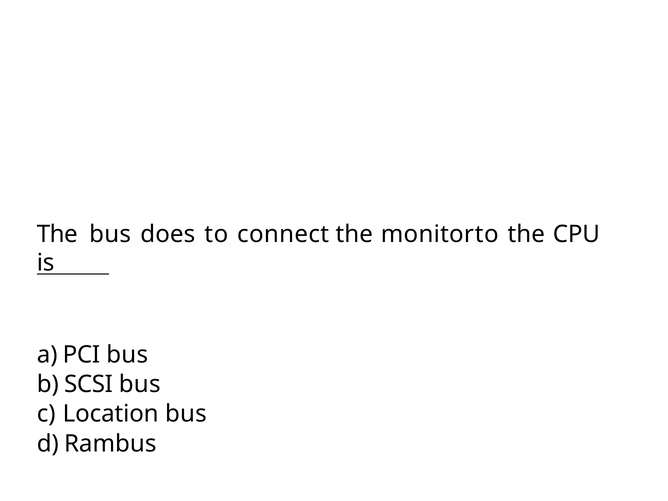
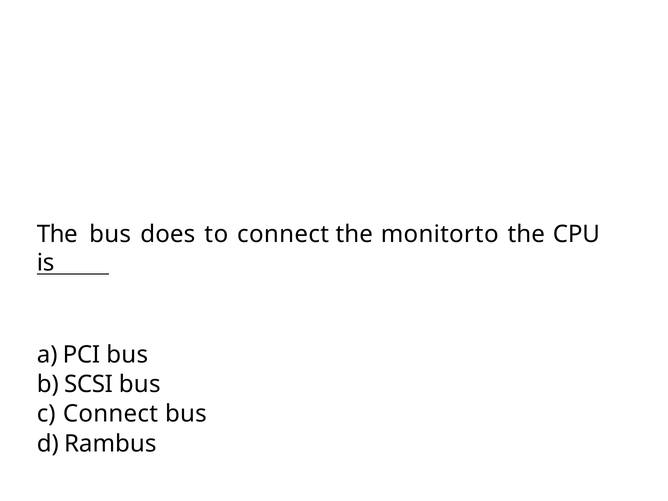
Location at (111, 414): Location -> Connect
